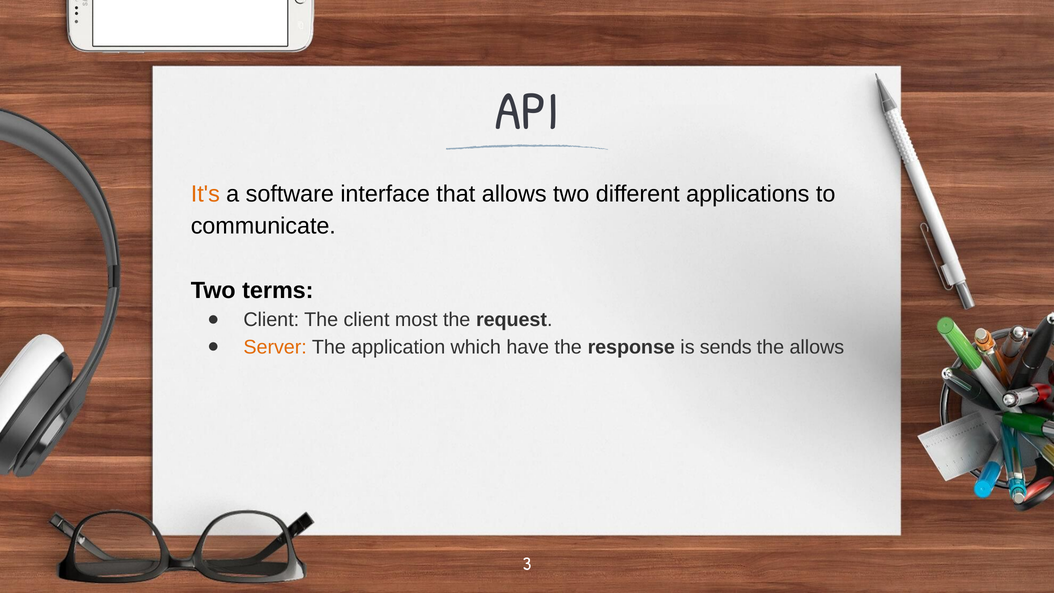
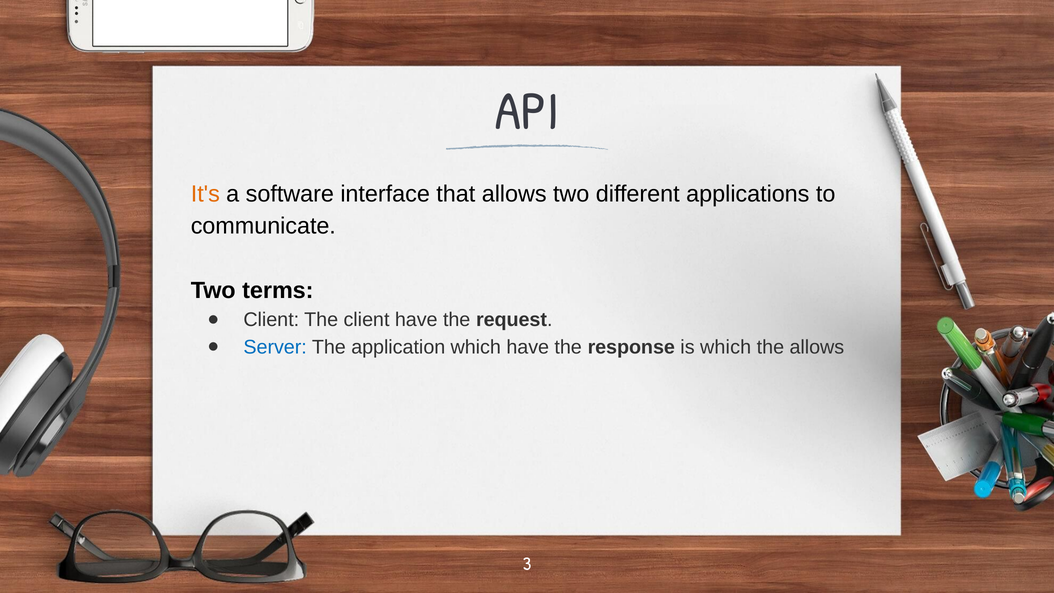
client most: most -> have
Server colour: orange -> blue
is sends: sends -> which
